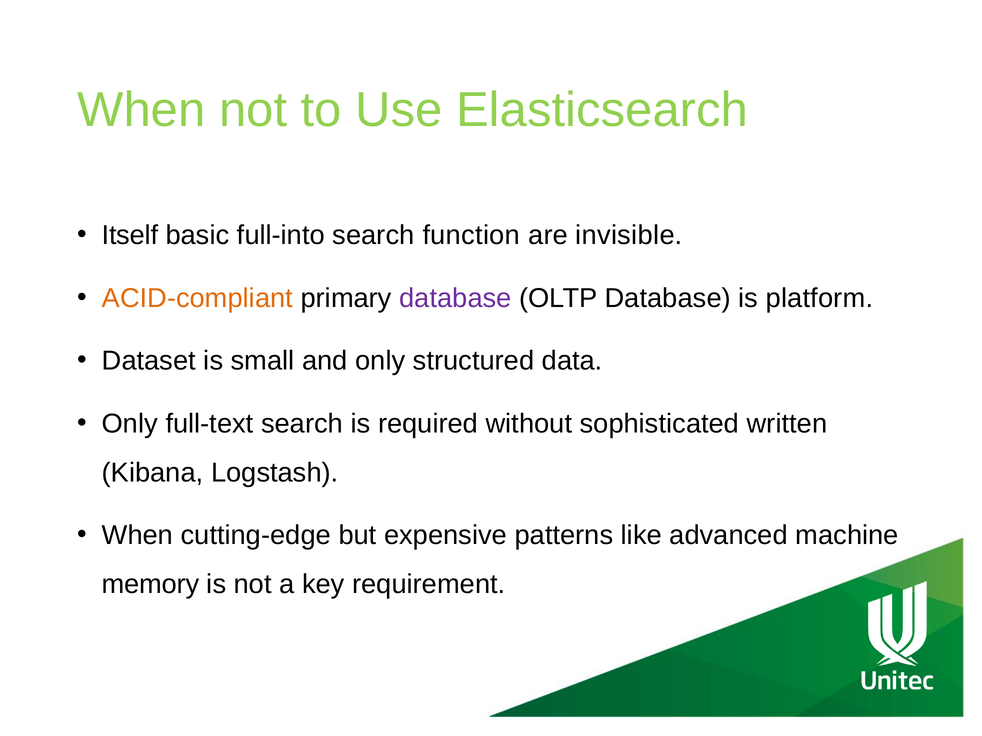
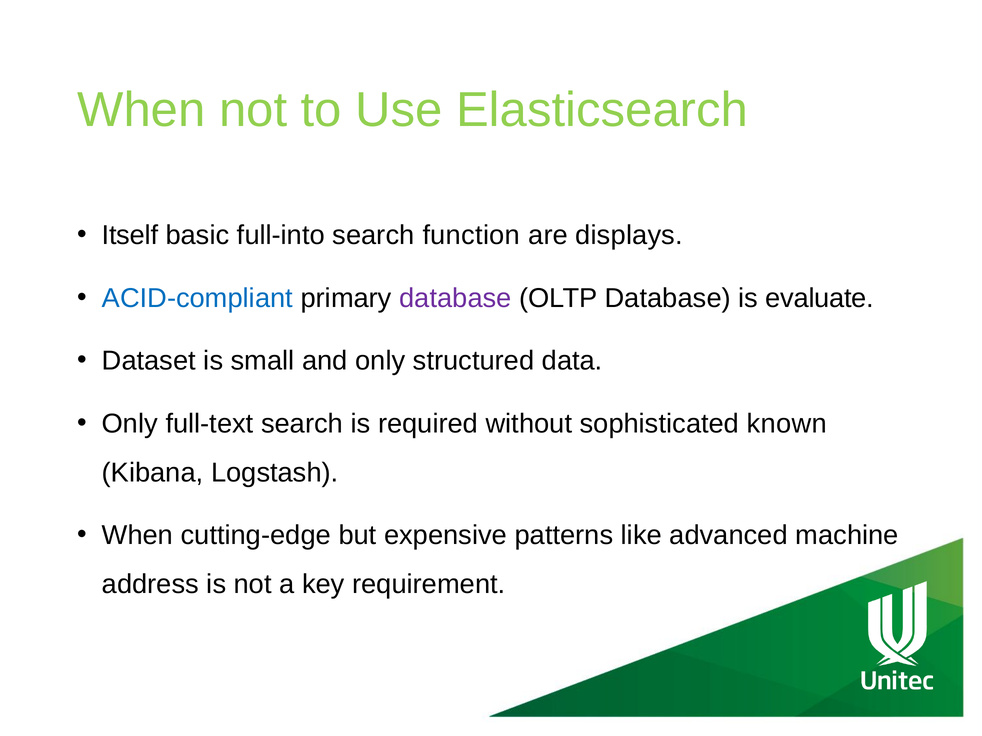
invisible: invisible -> displays
ACID-compliant colour: orange -> blue
platform: platform -> evaluate
written: written -> known
memory: memory -> address
